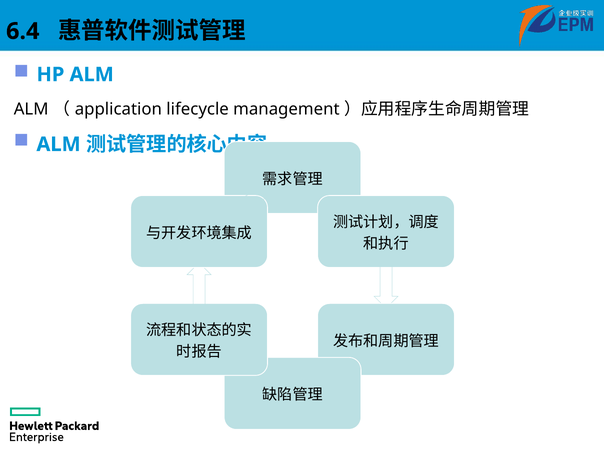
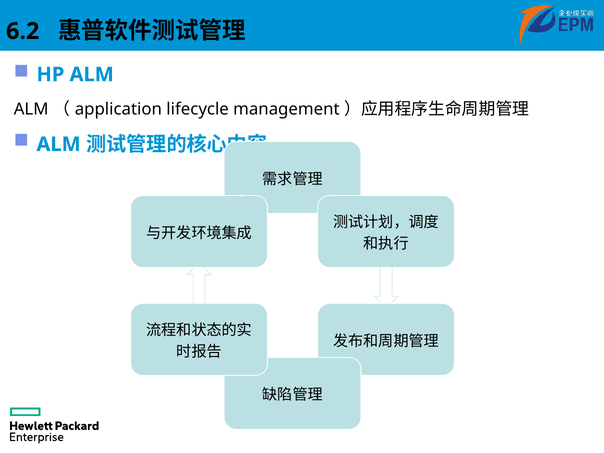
6.4: 6.4 -> 6.2
